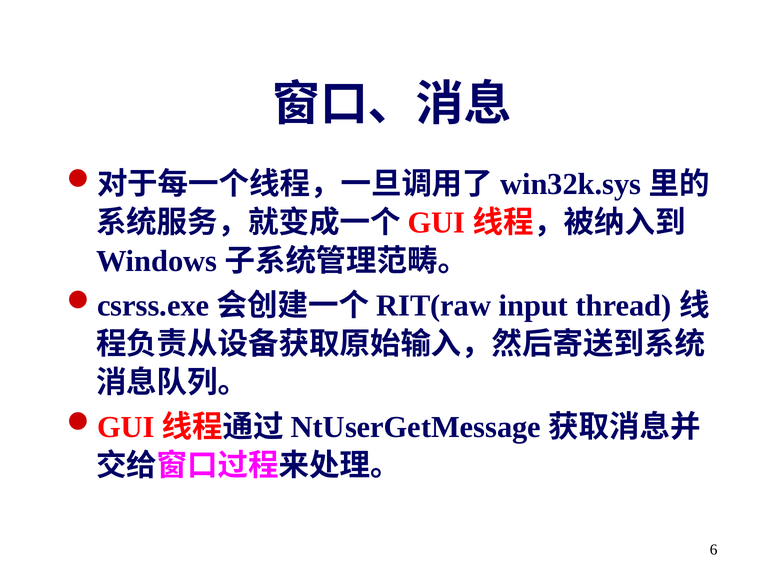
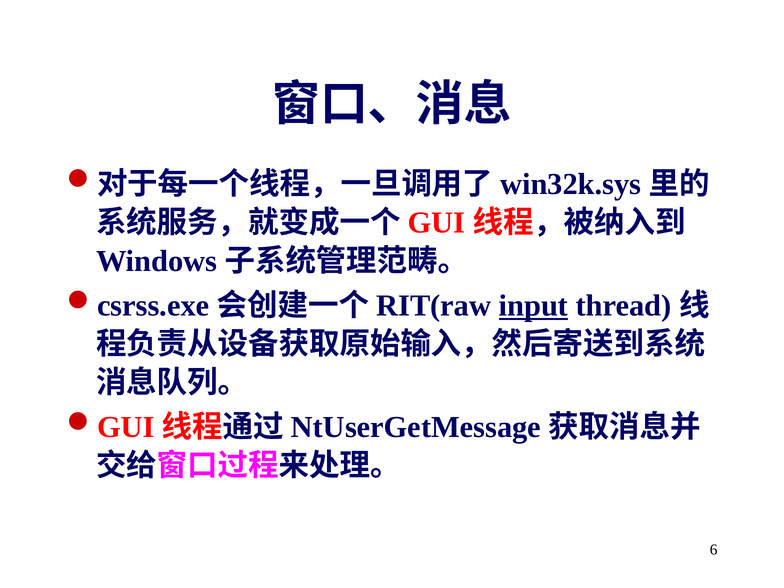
input underline: none -> present
